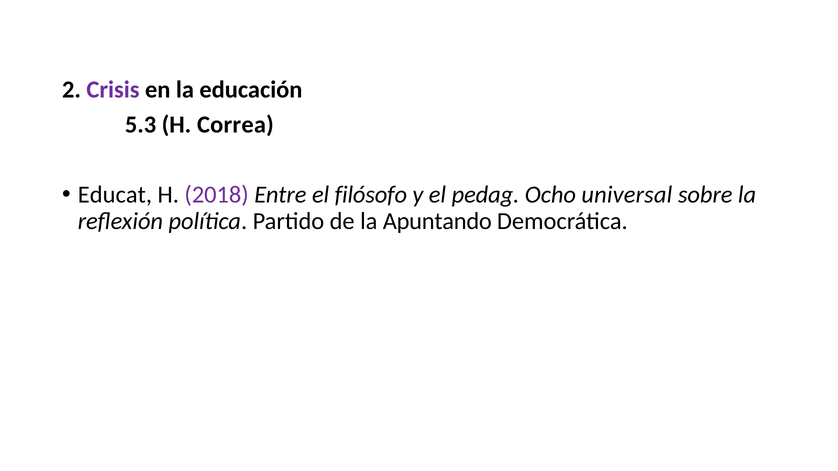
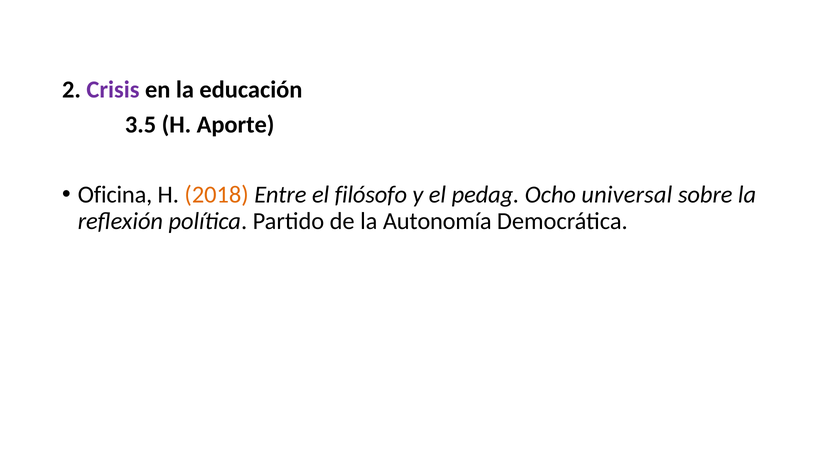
5.3: 5.3 -> 3.5
Correa: Correa -> Aporte
Educat: Educat -> Oficina
2018 colour: purple -> orange
Apuntando: Apuntando -> Autonomía
